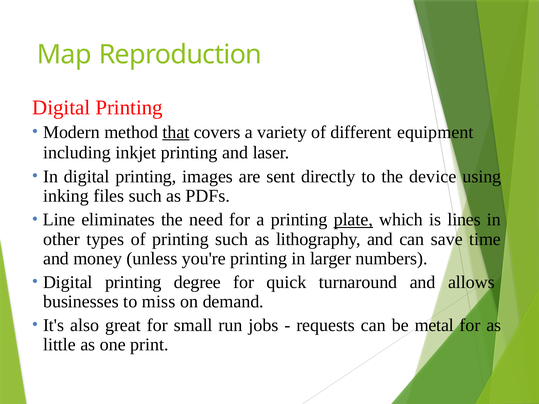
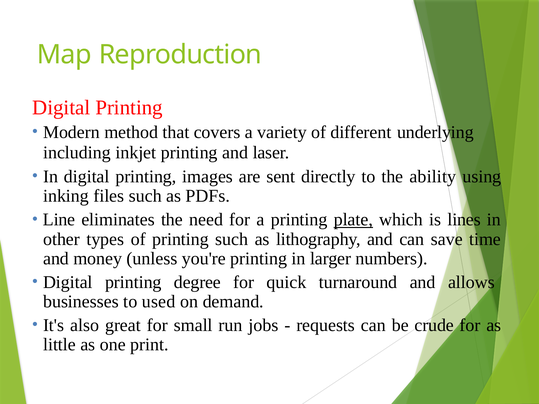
that underline: present -> none
equipment: equipment -> underlying
device: device -> ability
miss: miss -> used
metal: metal -> crude
